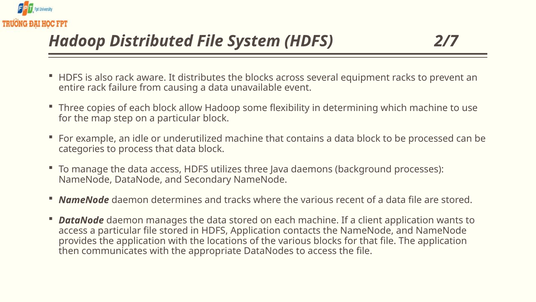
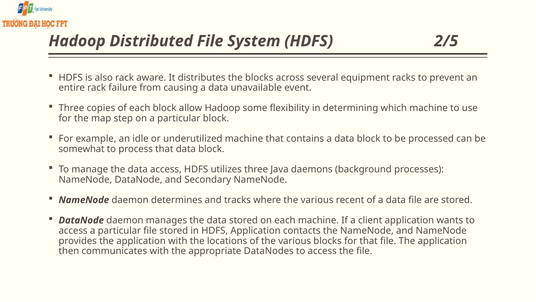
2/7: 2/7 -> 2/5
categories: categories -> somewhat
